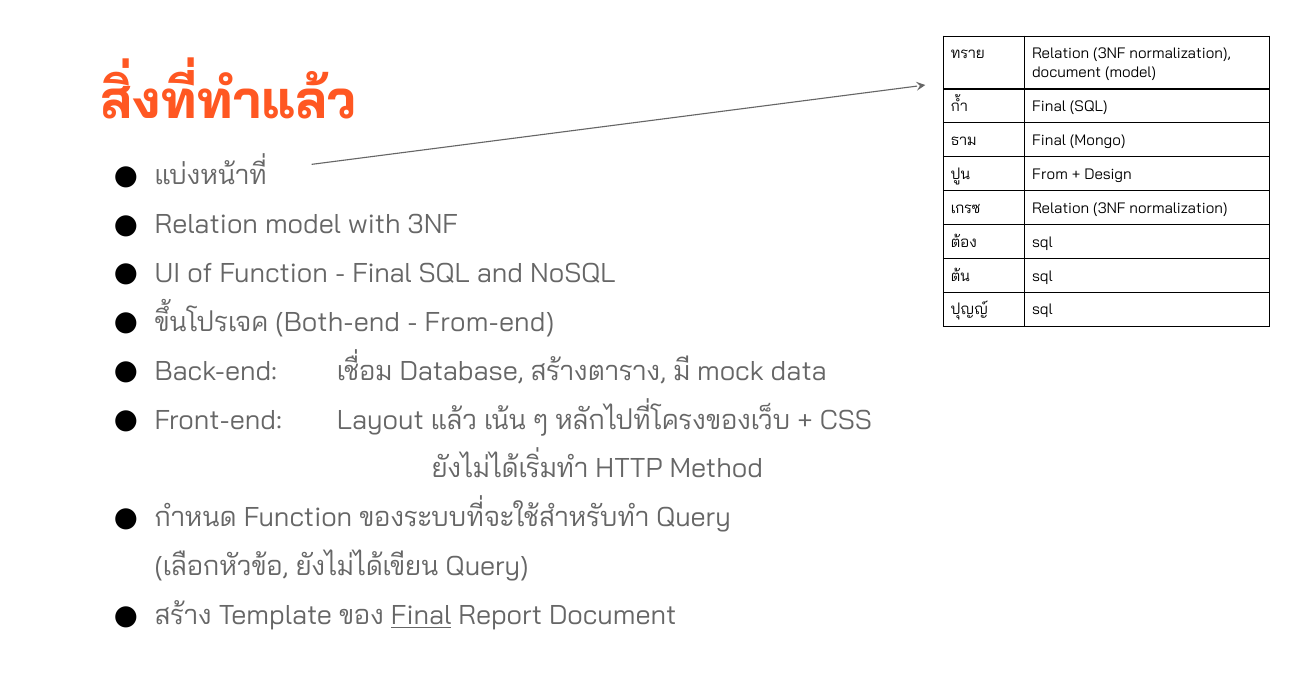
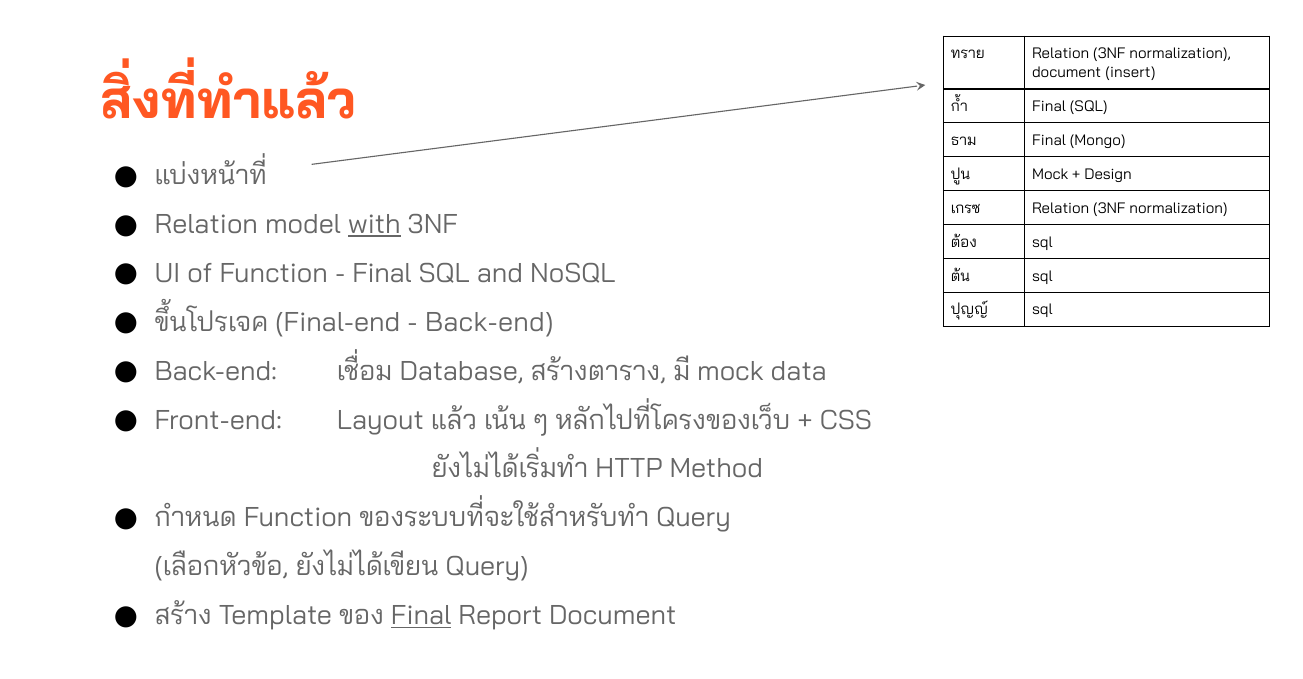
document model: model -> insert
From at (1050, 174): From -> Mock
with underline: none -> present
Both-end: Both-end -> Final-end
From-end at (489, 322): From-end -> Back-end
